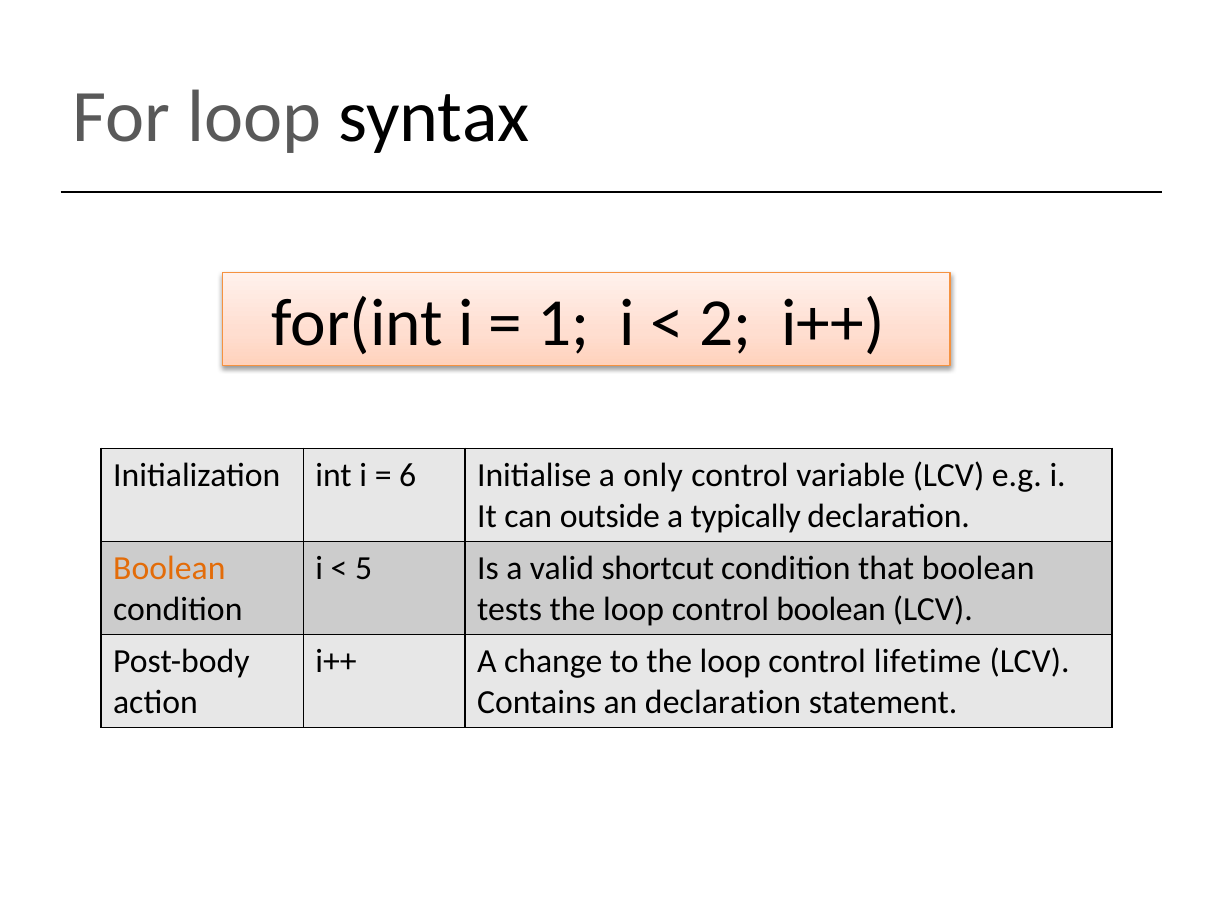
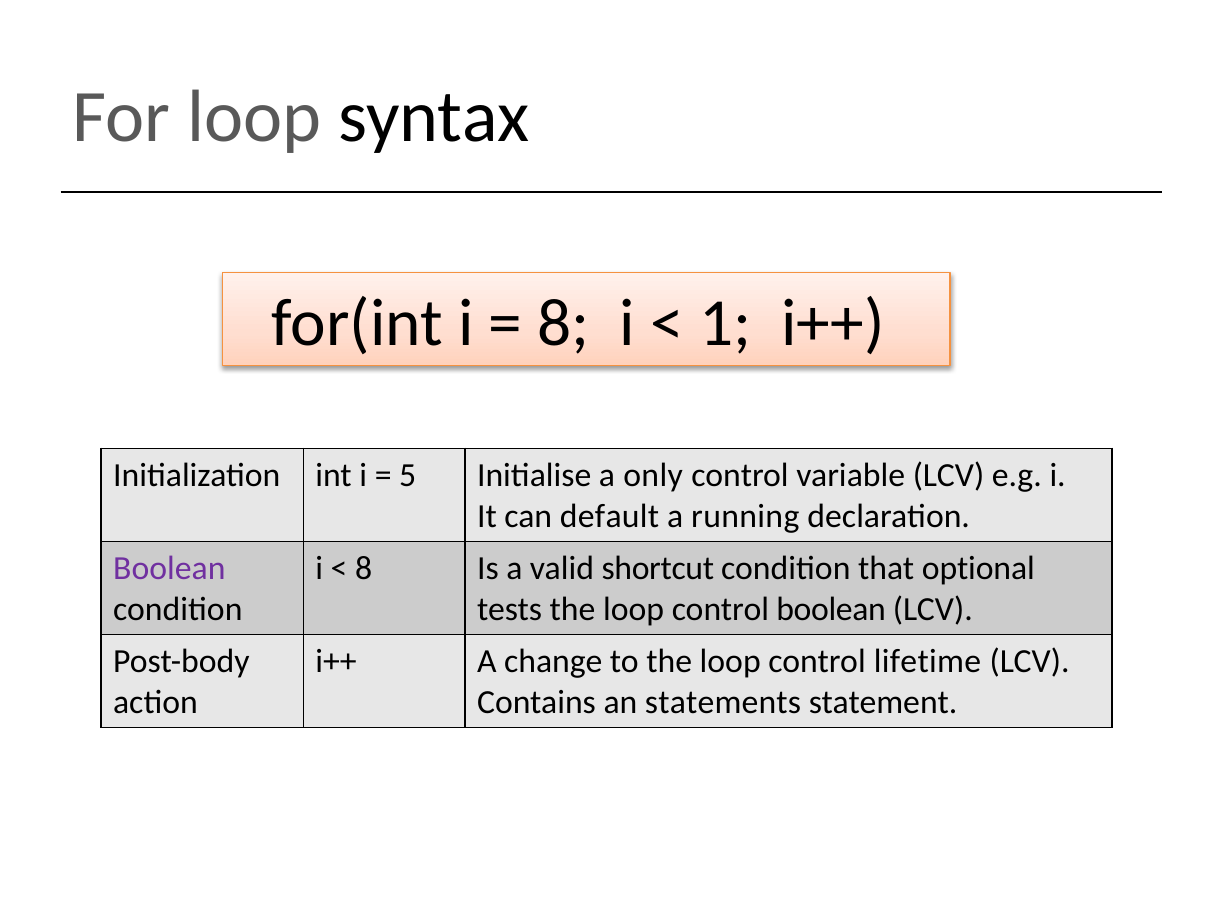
1 at (563, 324): 1 -> 8
2: 2 -> 1
6: 6 -> 5
outside: outside -> default
typically: typically -> running
Boolean at (169, 569) colour: orange -> purple
5 at (364, 569): 5 -> 8
that boolean: boolean -> optional
an declaration: declaration -> statements
